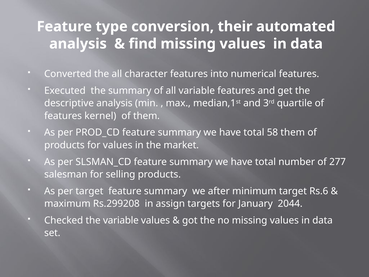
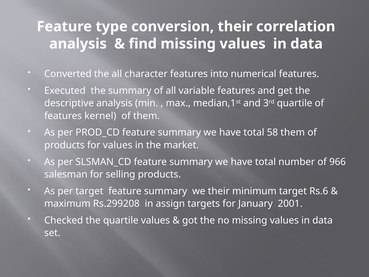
automated: automated -> correlation
277: 277 -> 966
we after: after -> their
2044: 2044 -> 2001
the variable: variable -> quartile
